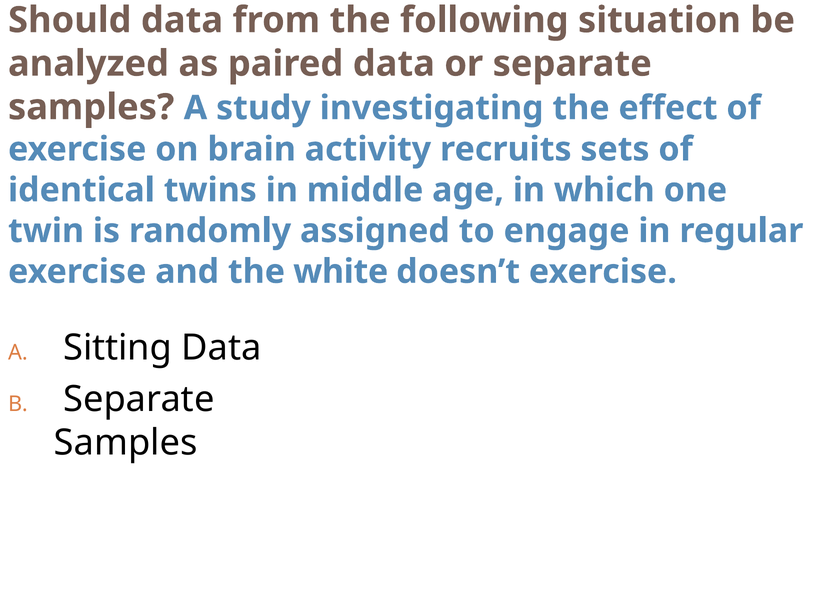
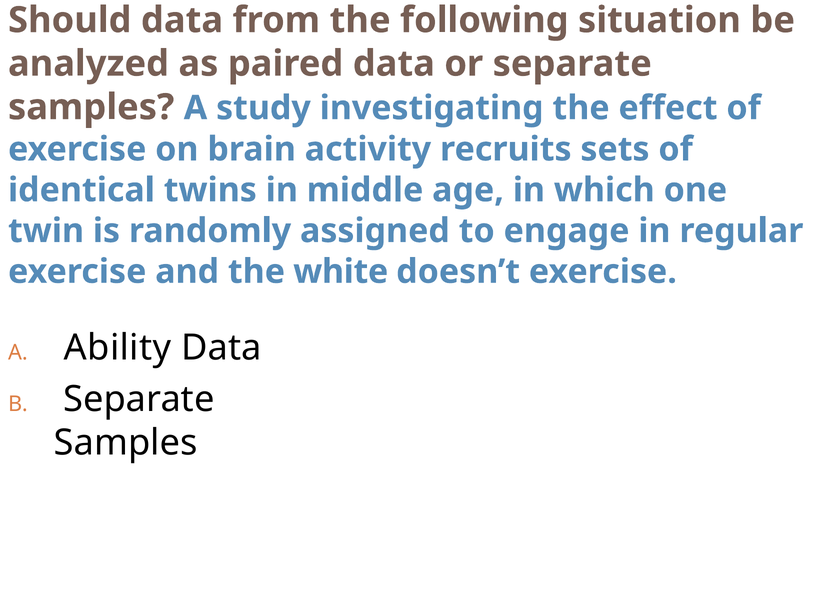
Sitting: Sitting -> Ability
